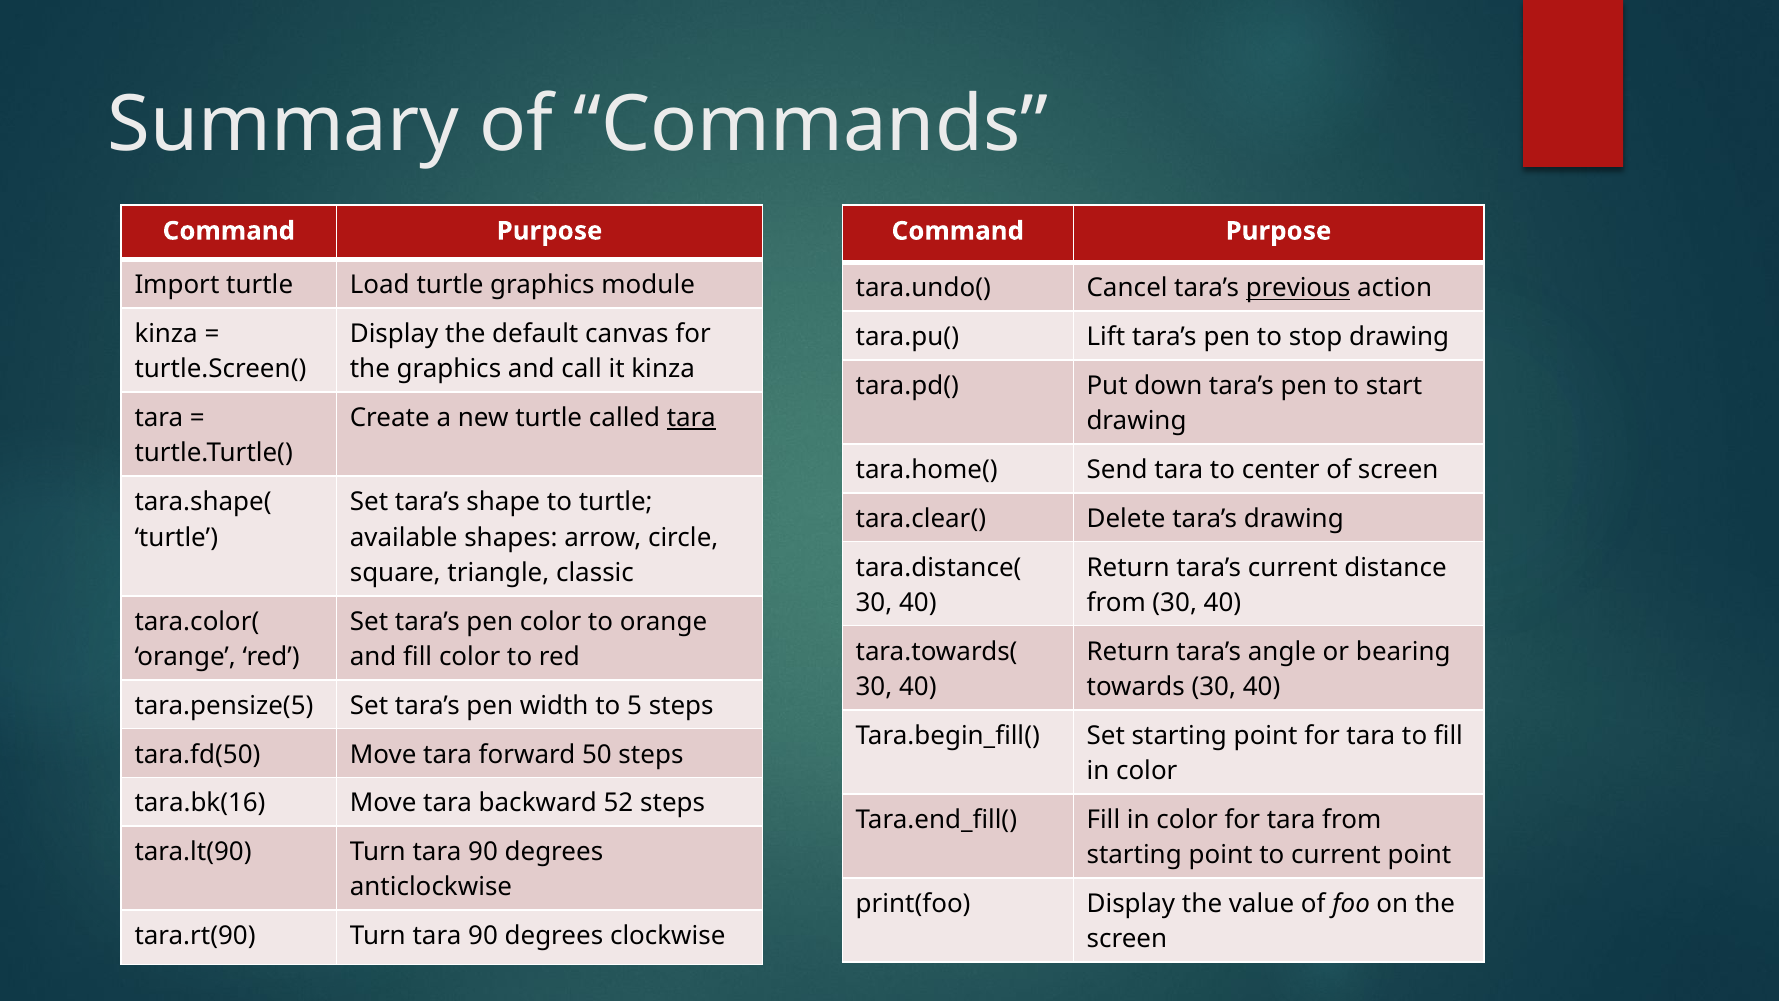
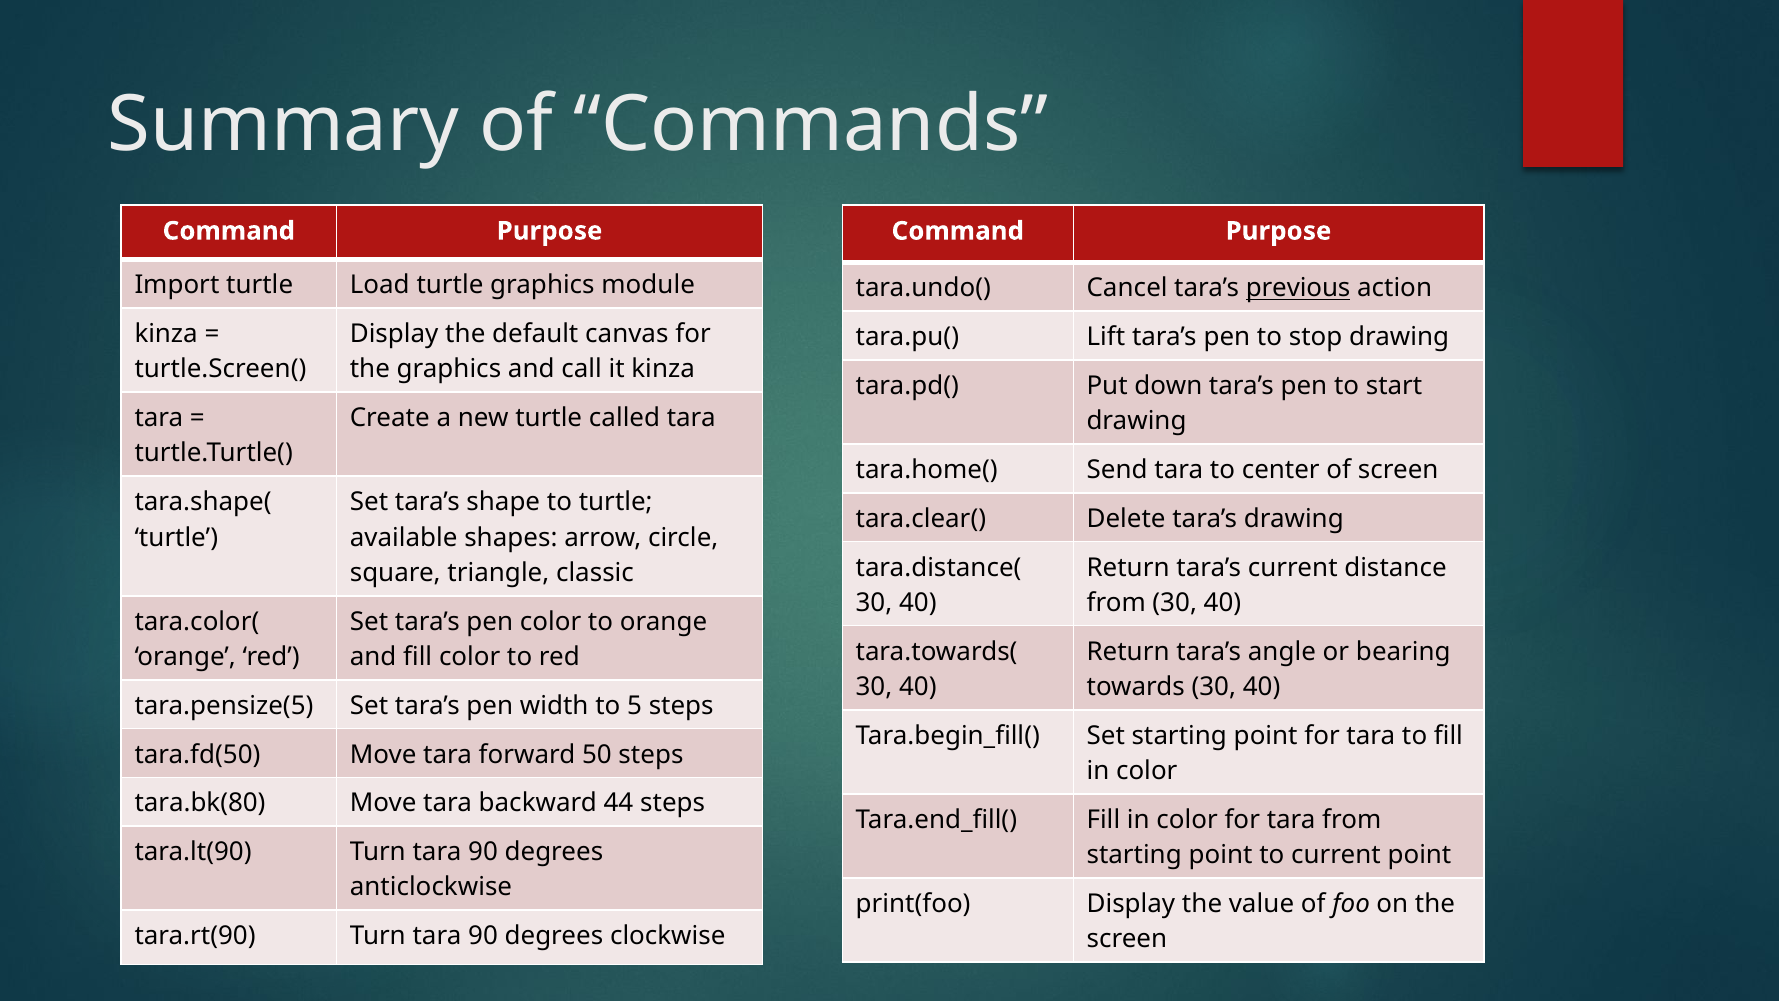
tara at (691, 418) underline: present -> none
tara.bk(16: tara.bk(16 -> tara.bk(80
52: 52 -> 44
